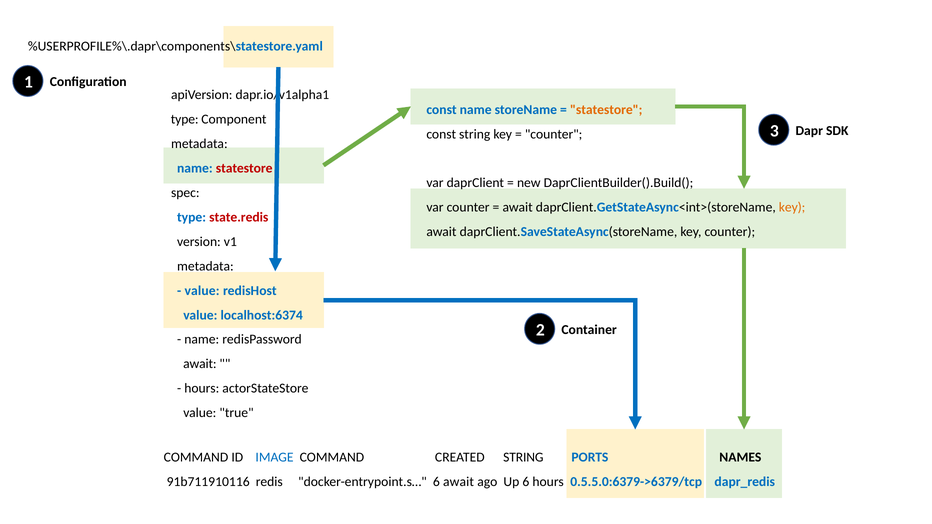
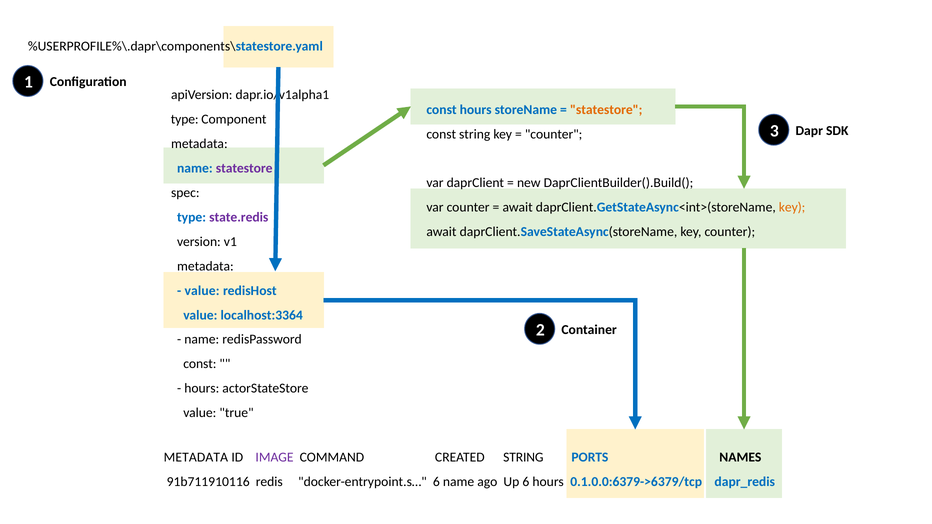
const name: name -> hours
statestore at (244, 168) colour: red -> purple
state.redis colour: red -> purple
localhost:6374: localhost:6374 -> localhost:3364
await at (200, 364): await -> const
COMMAND at (196, 457): COMMAND -> METADATA
IMAGE colour: blue -> purple
6 await: await -> name
0.5.5.0:6379->6379/tcp: 0.5.5.0:6379->6379/tcp -> 0.1.0.0:6379->6379/tcp
